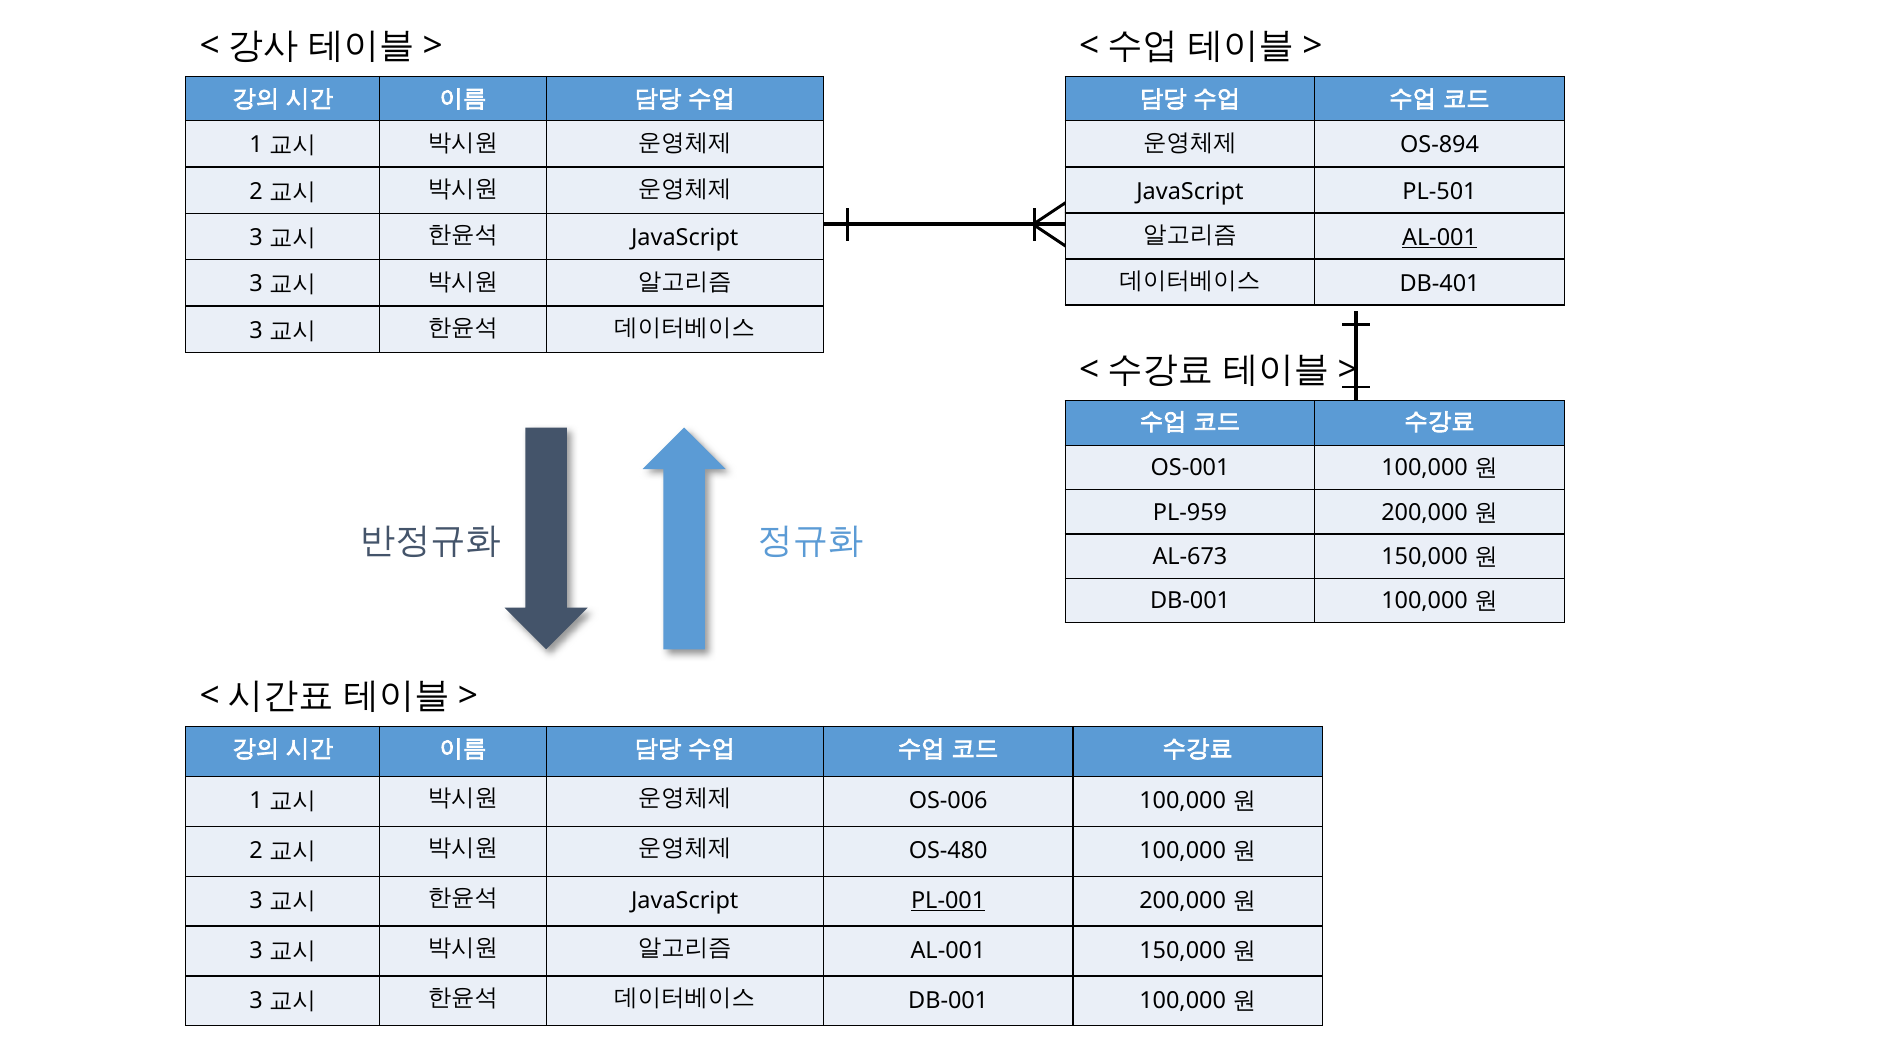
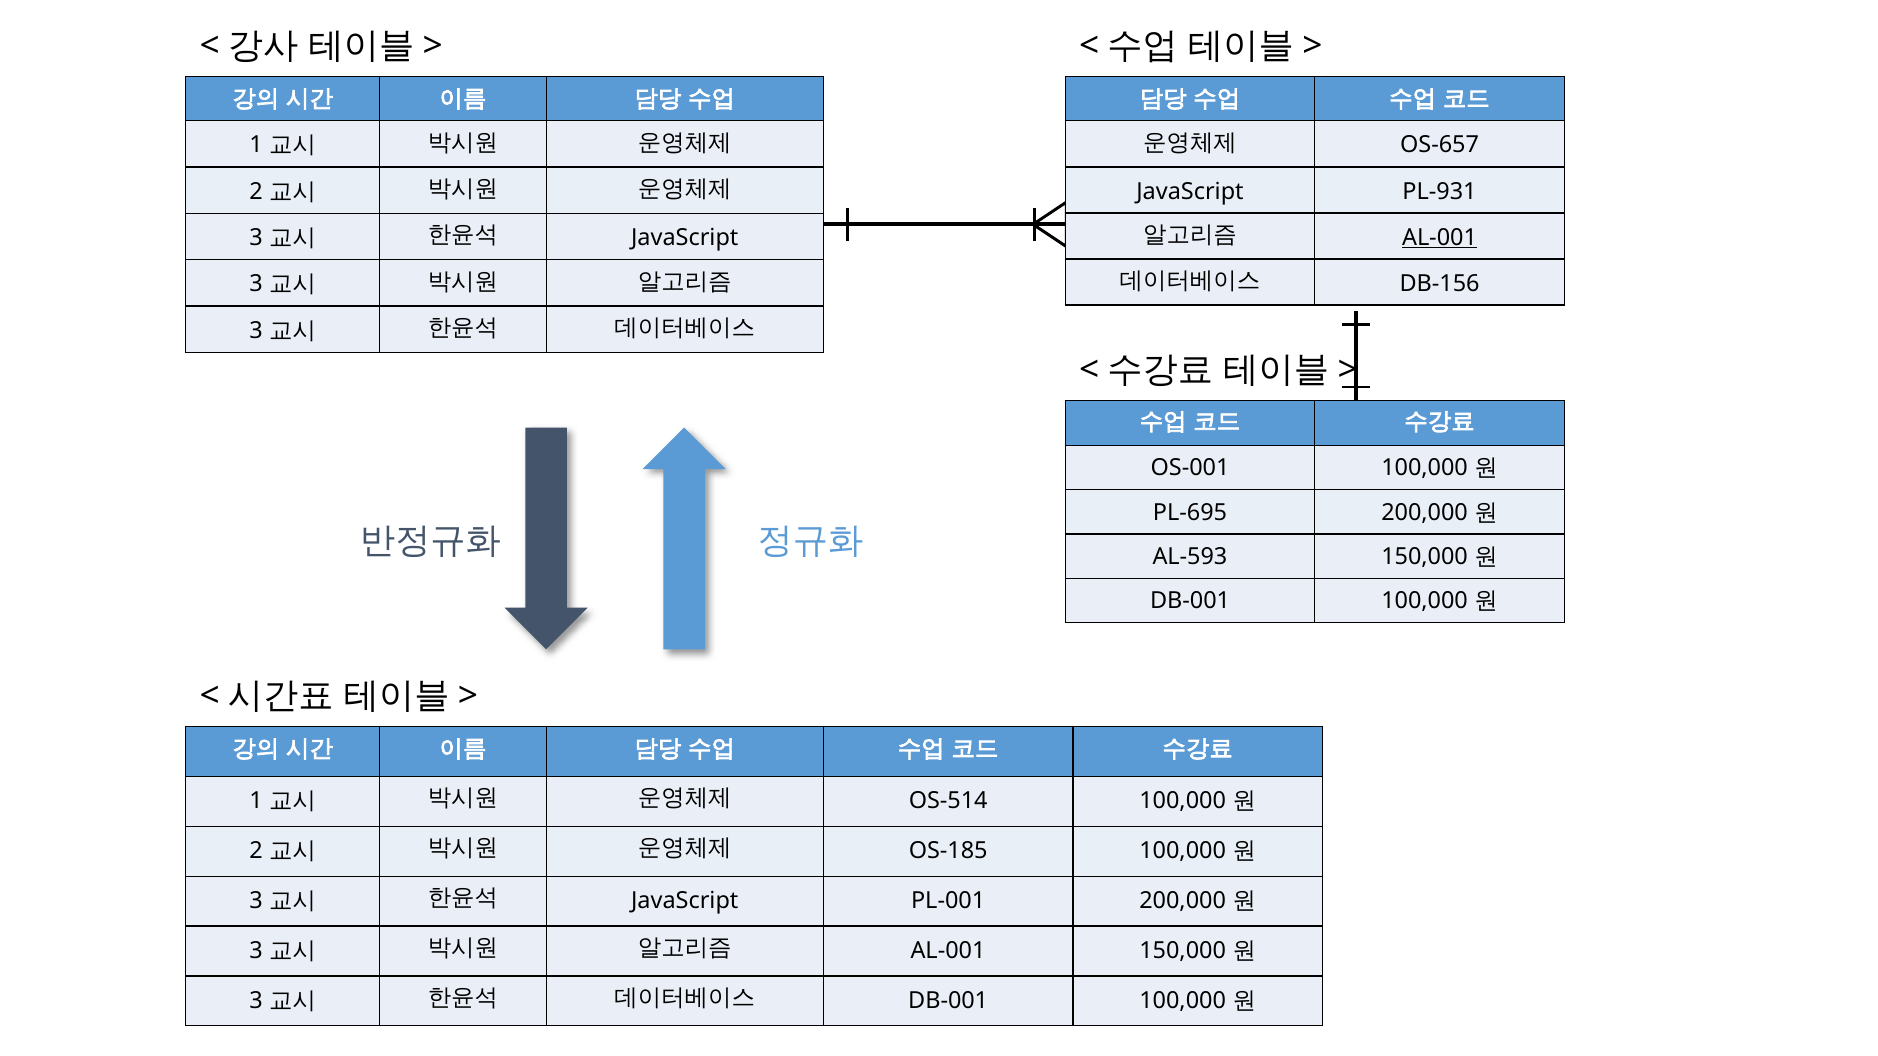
OS-894: OS-894 -> OS-657
PL-501: PL-501 -> PL-931
DB-401: DB-401 -> DB-156
PL-959: PL-959 -> PL-695
AL-673: AL-673 -> AL-593
OS-006: OS-006 -> OS-514
OS-480: OS-480 -> OS-185
PL-001 underline: present -> none
